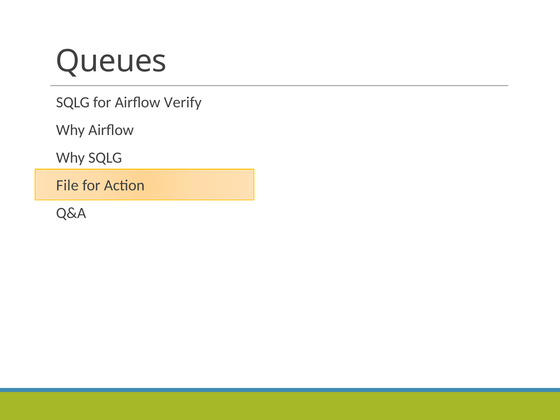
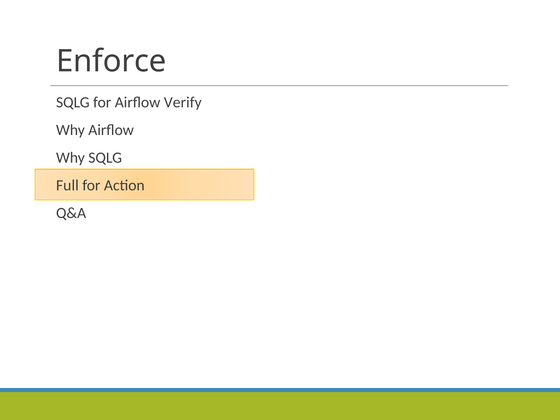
Queues: Queues -> Enforce
File: File -> Full
